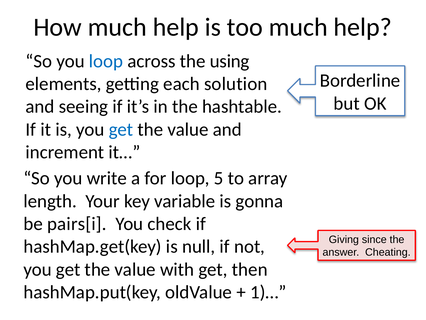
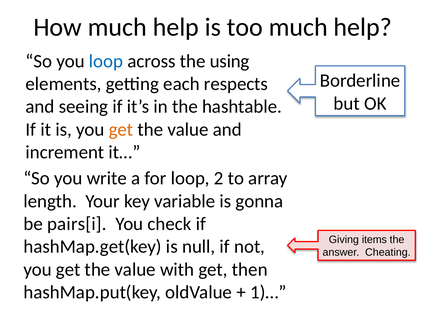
solution: solution -> respects
get at (121, 129) colour: blue -> orange
5: 5 -> 2
since: since -> items
